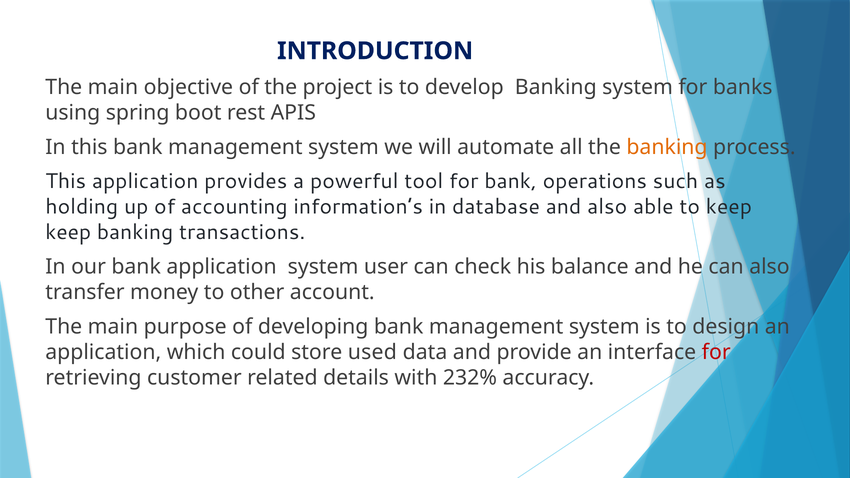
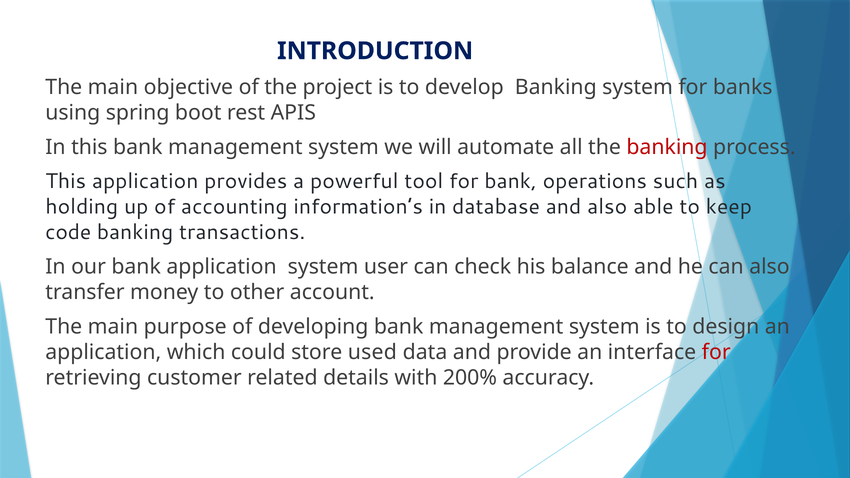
banking at (667, 147) colour: orange -> red
keep at (68, 232): keep -> code
232%: 232% -> 200%
